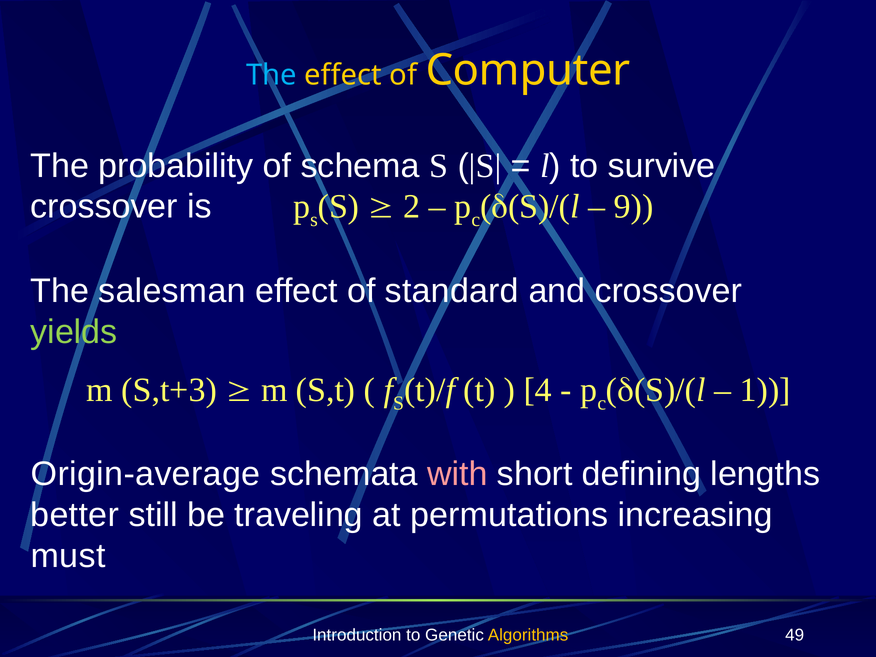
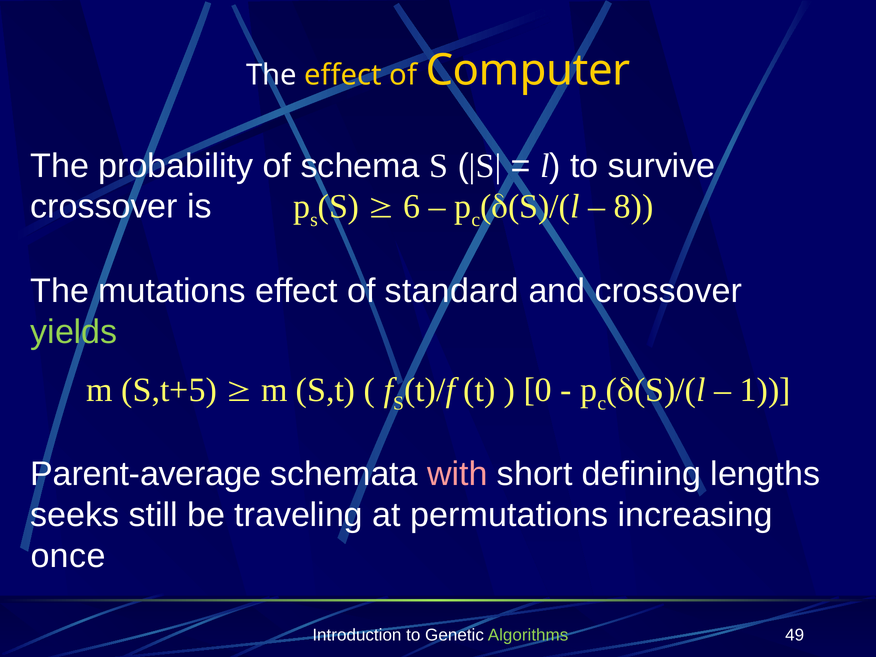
The at (271, 75) colour: light blue -> white
2: 2 -> 6
9: 9 -> 8
salesman: salesman -> mutations
S,t+3: S,t+3 -> S,t+5
4: 4 -> 0
Origin-average: Origin-average -> Parent-average
better: better -> seeks
must: must -> once
Algorithms colour: yellow -> light green
